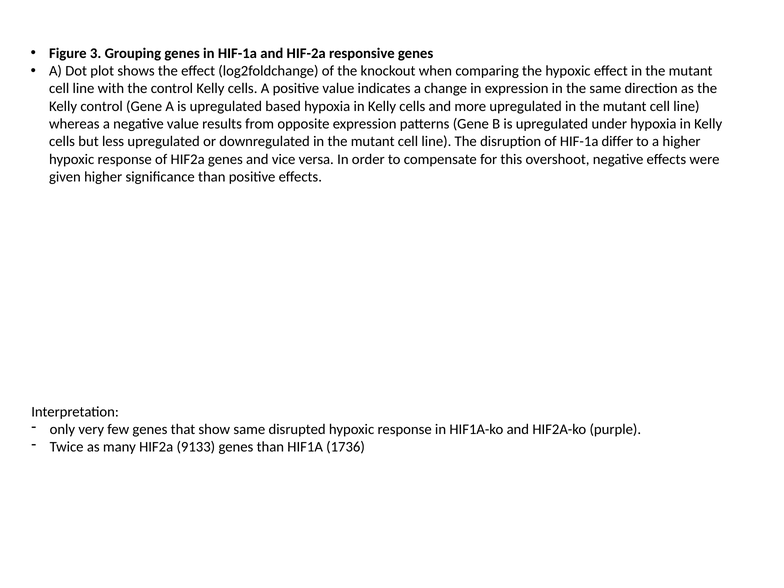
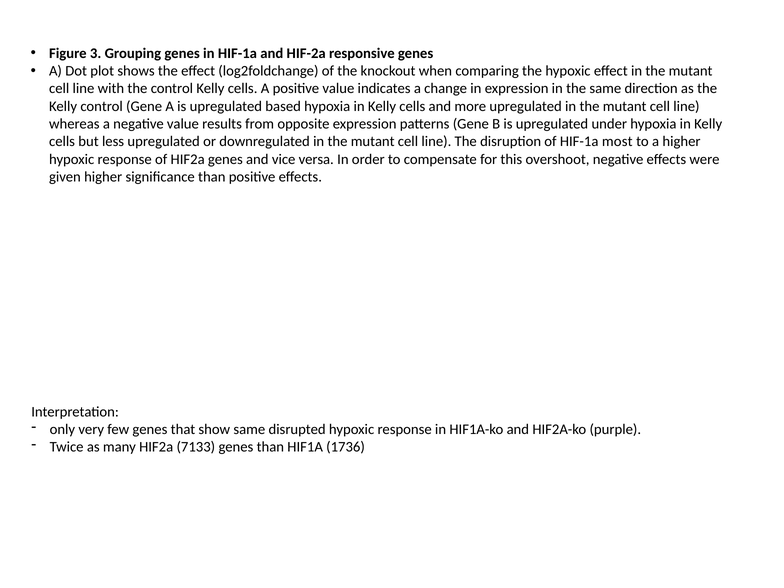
differ: differ -> most
9133: 9133 -> 7133
